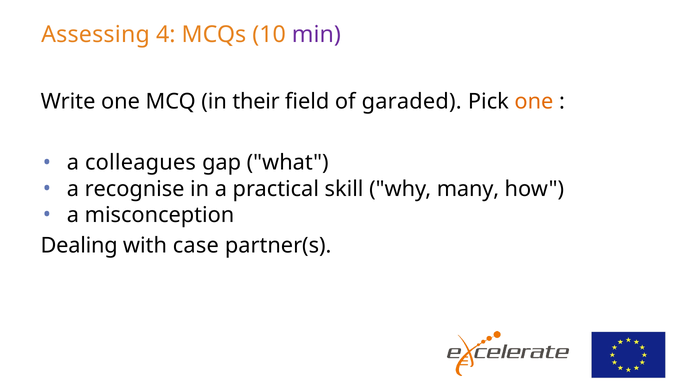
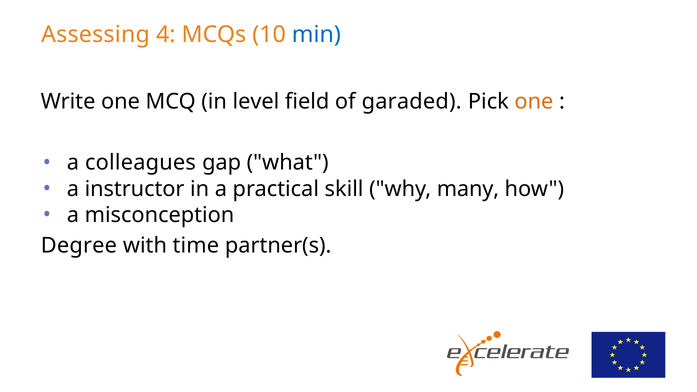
min colour: purple -> blue
their: their -> level
recognise: recognise -> instructor
Dealing: Dealing -> Degree
case: case -> time
